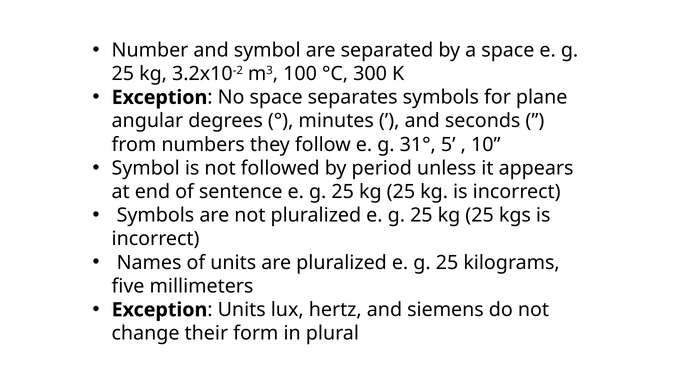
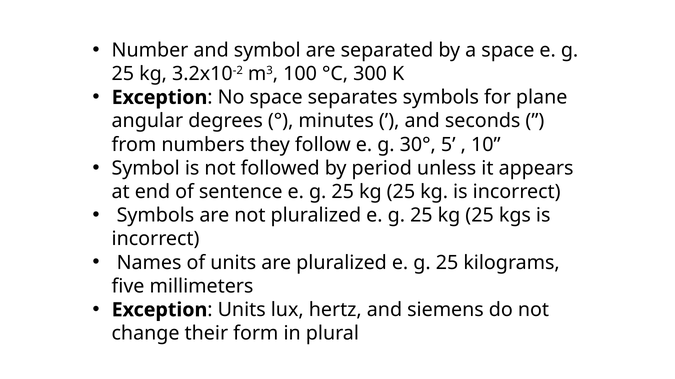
31°: 31° -> 30°
